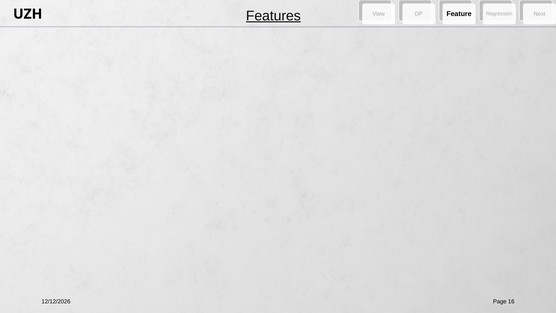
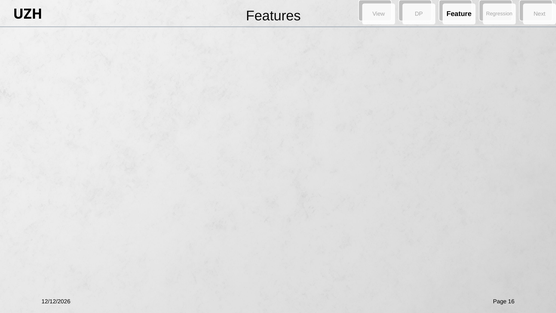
Features underline: present -> none
